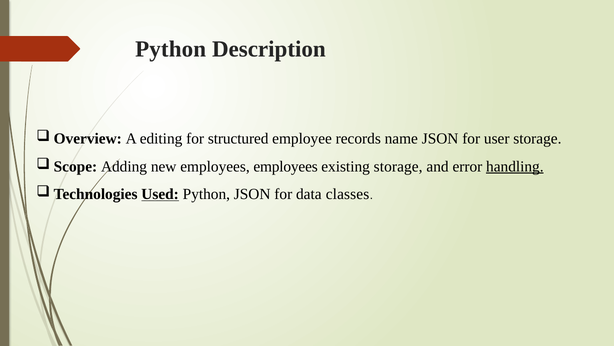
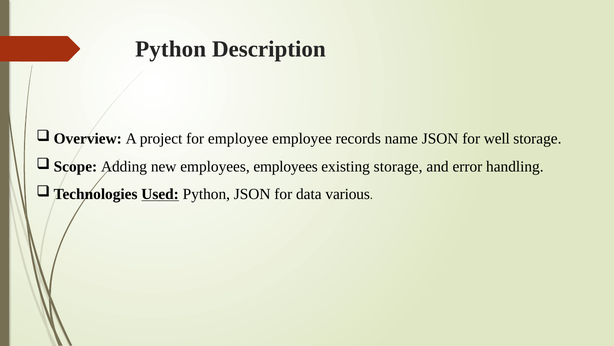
editing: editing -> project
for structured: structured -> employee
user: user -> well
handling underline: present -> none
classes: classes -> various
